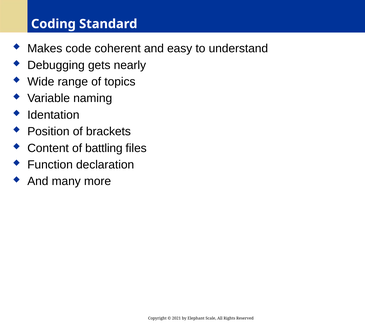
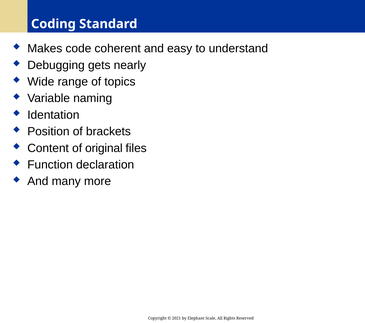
battling: battling -> original
